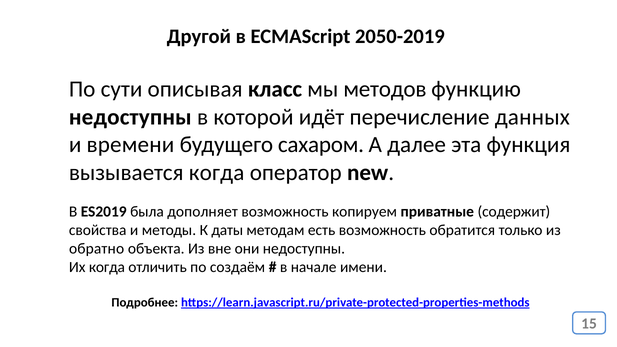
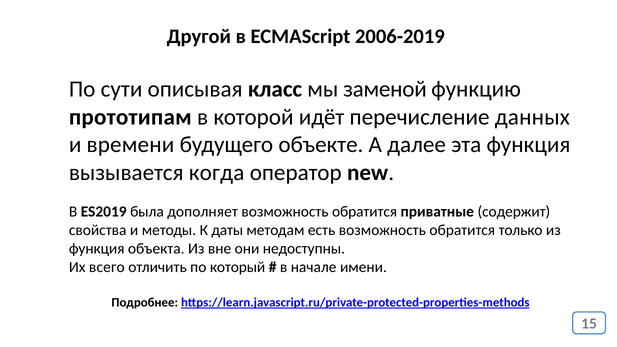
2050-2019: 2050-2019 -> 2006-2019
методов: методов -> заменой
недоступны at (130, 117): недоступны -> прототипам
сахаром: сахаром -> объекте
копируем at (365, 212): копируем -> обратится
обратно at (97, 249): обратно -> функция
Их когда: когда -> всего
создаём: создаём -> который
